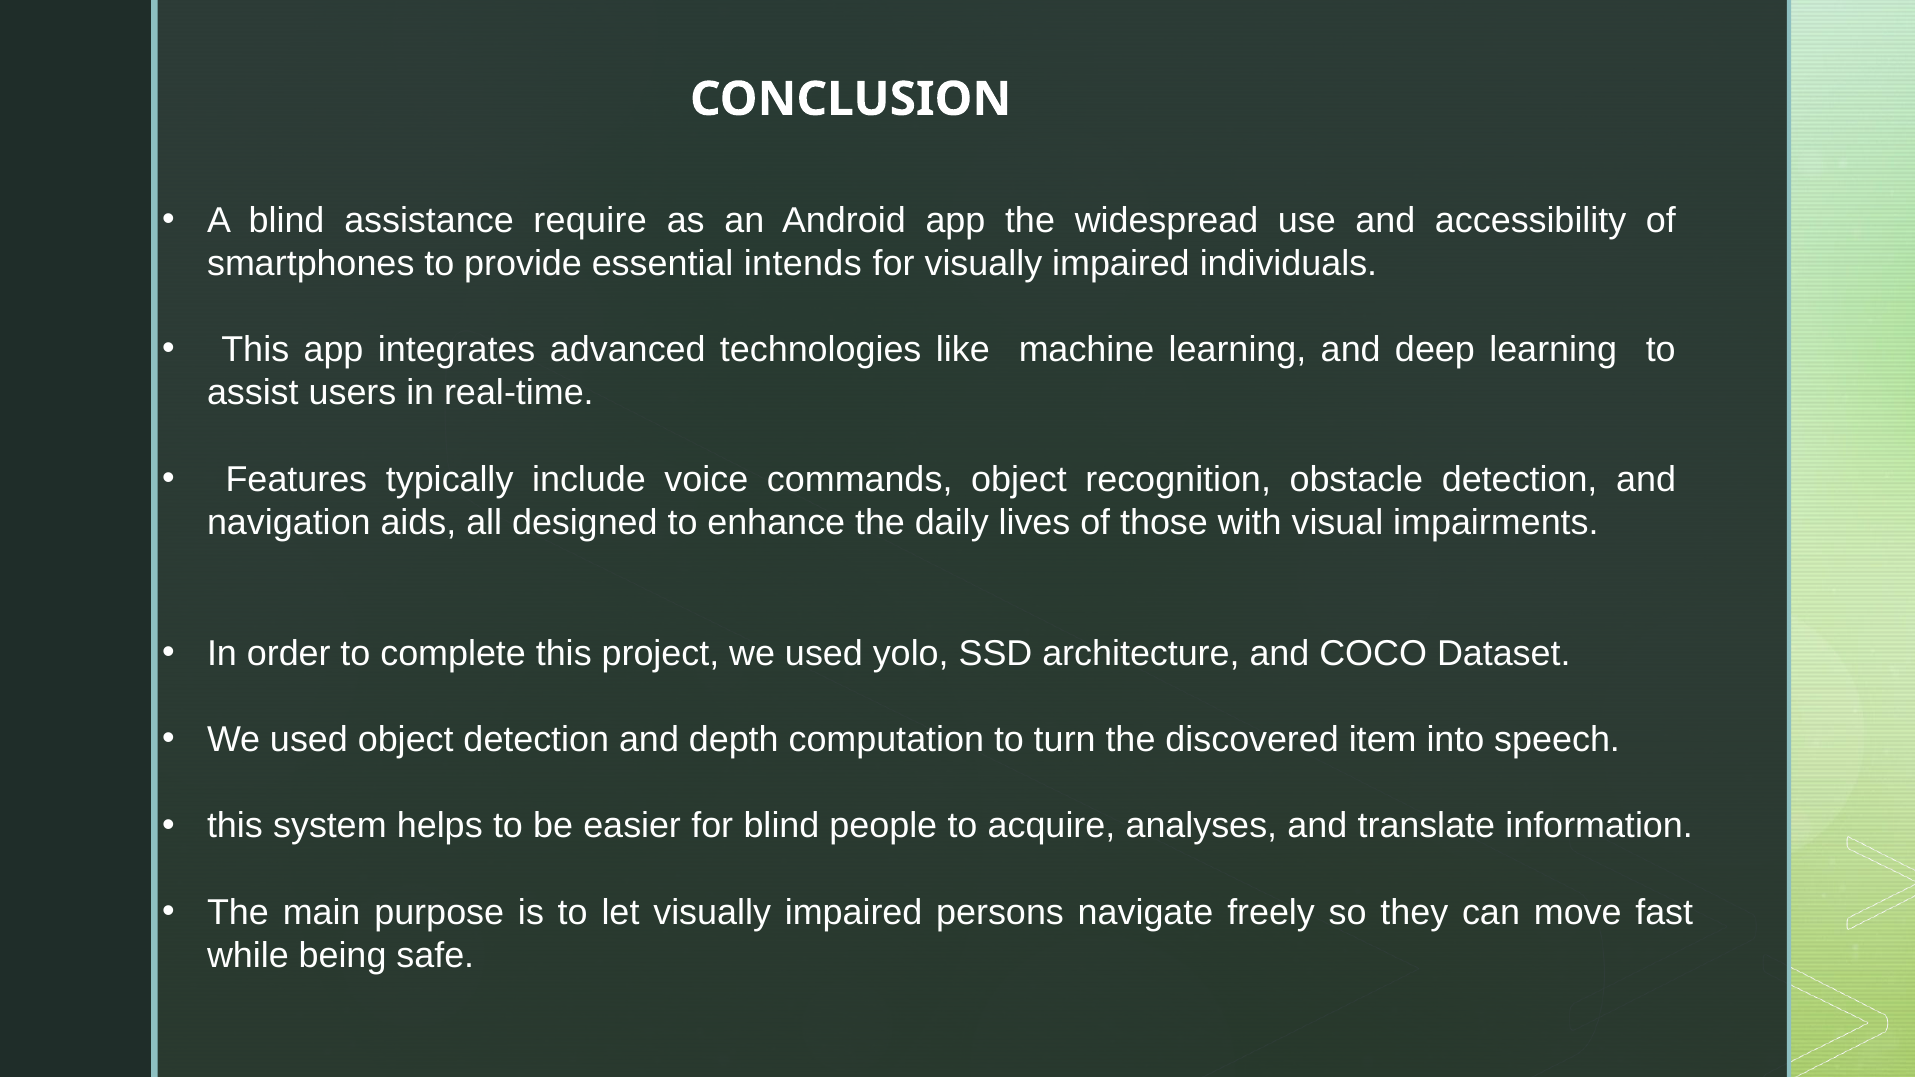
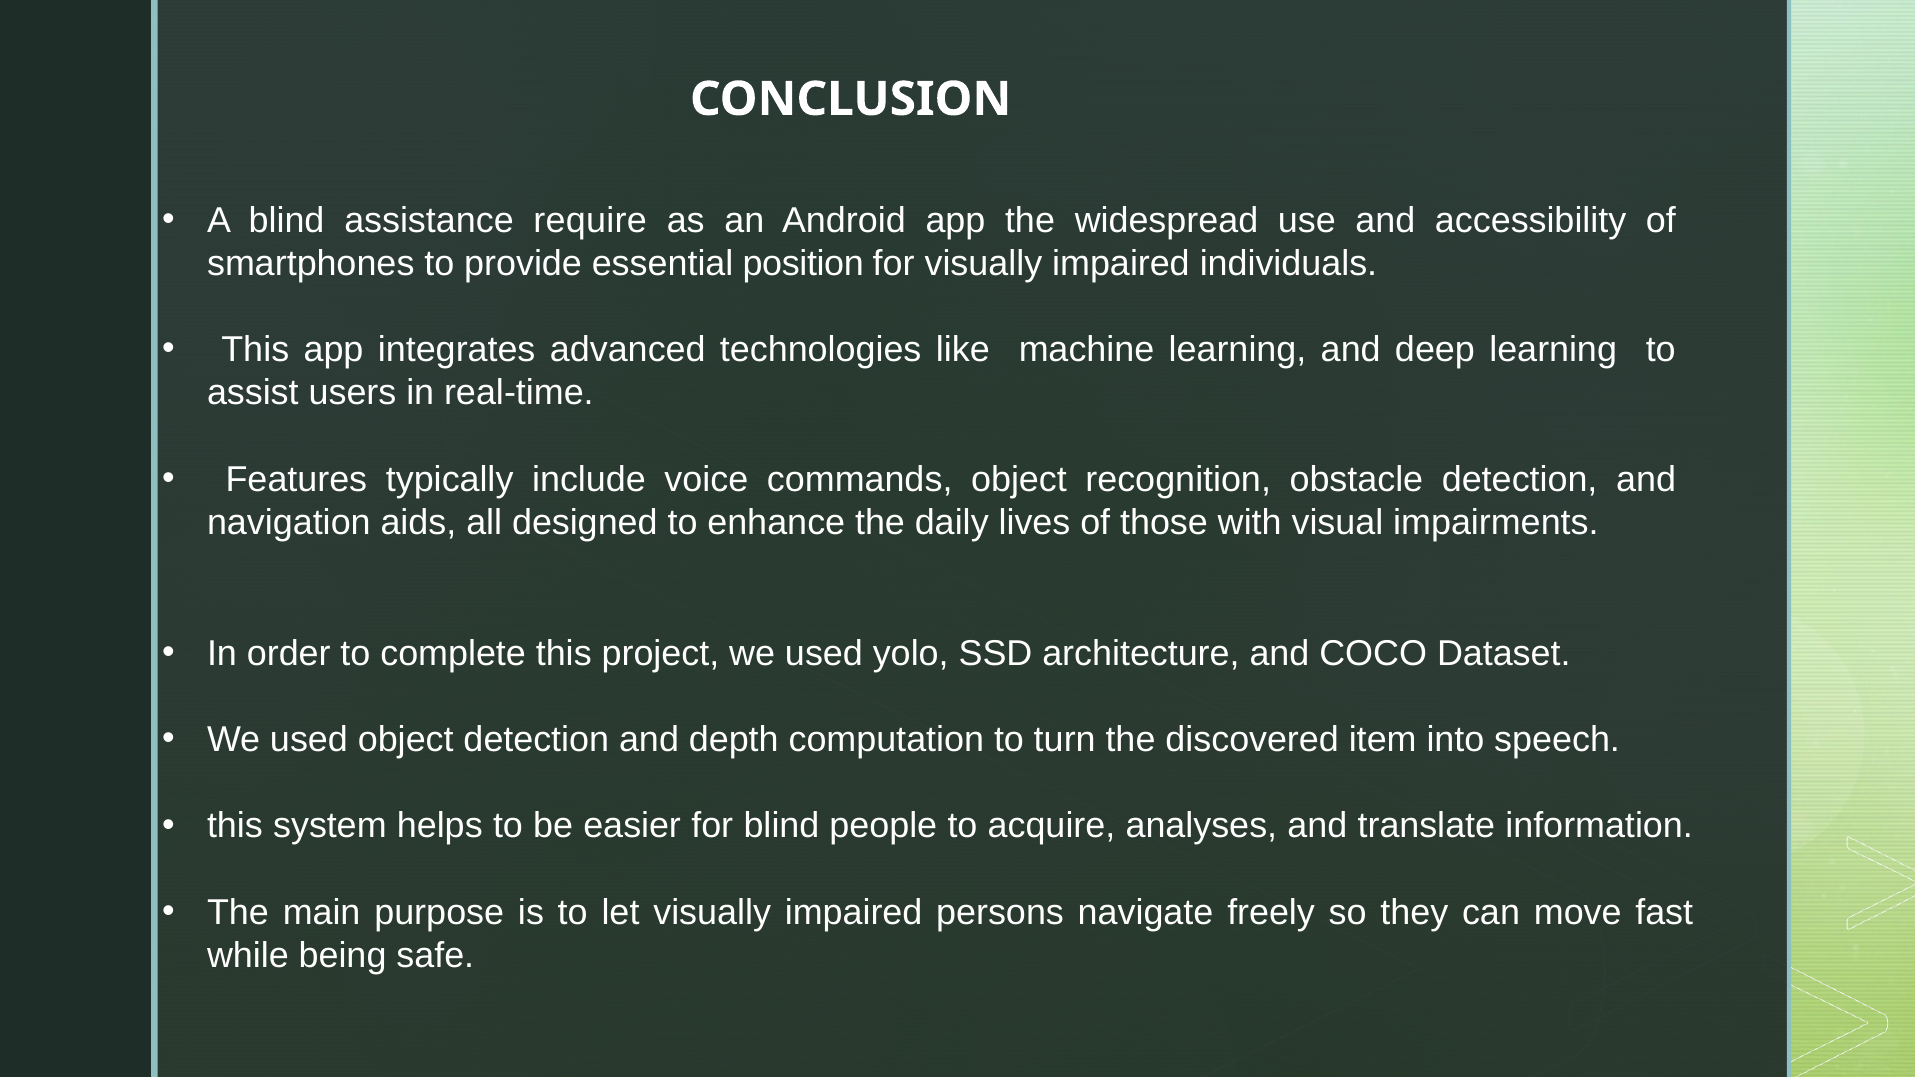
intends: intends -> position
